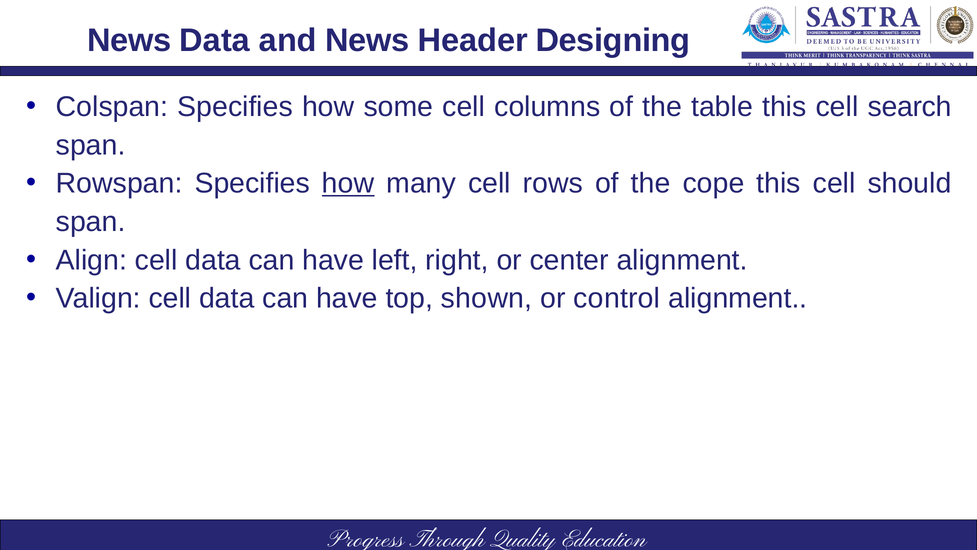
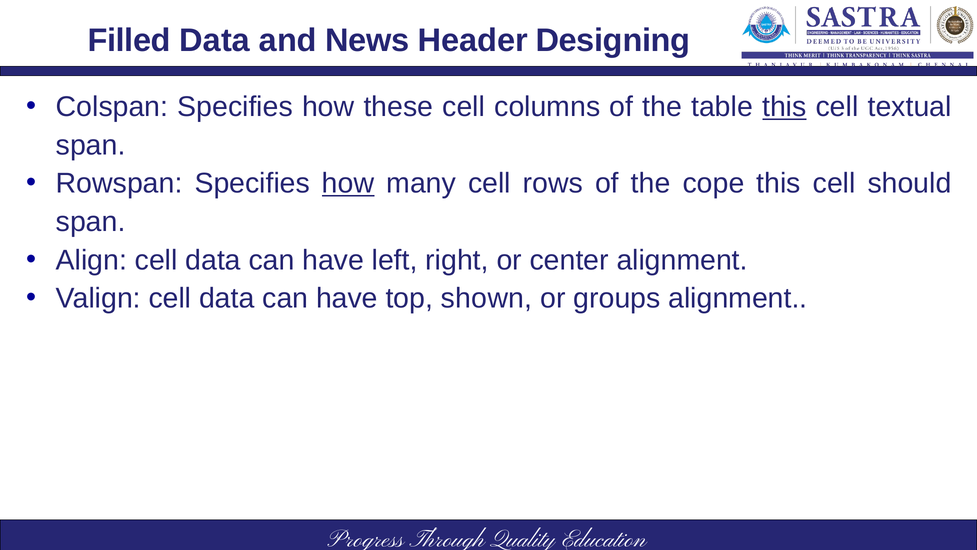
News at (129, 41): News -> Filled
some: some -> these
this at (784, 107) underline: none -> present
search: search -> textual
control: control -> groups
